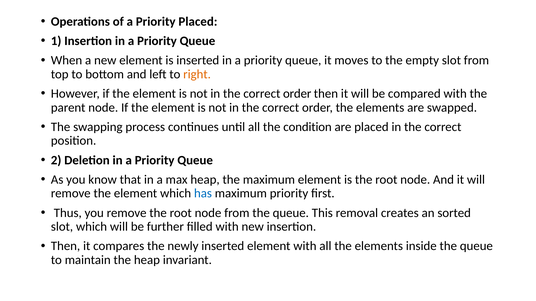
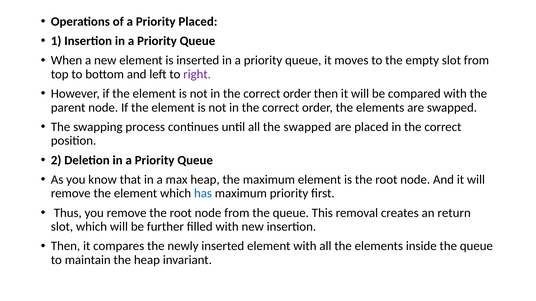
right colour: orange -> purple
the condition: condition -> swapped
sorted: sorted -> return
